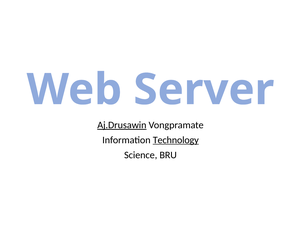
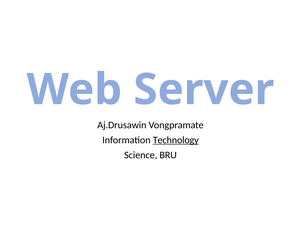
Aj.Drusawin underline: present -> none
